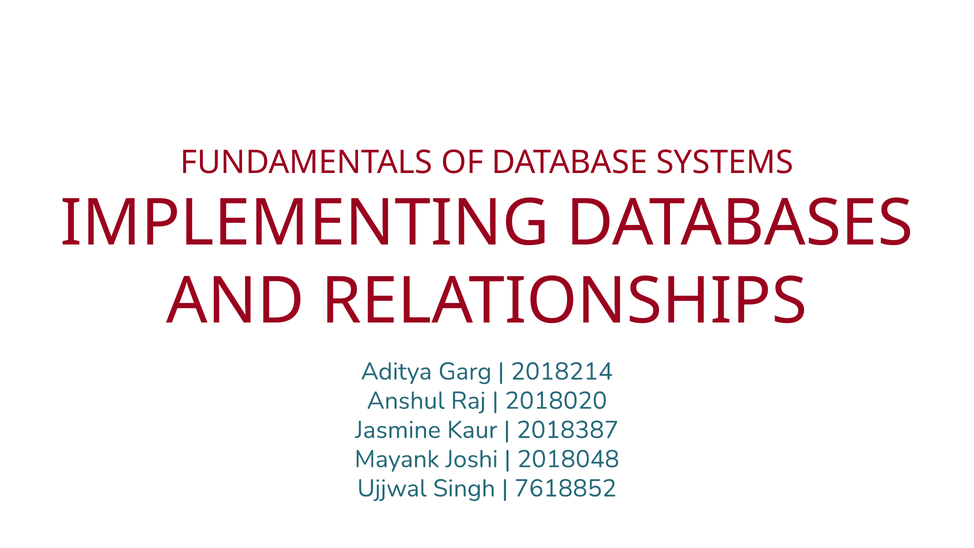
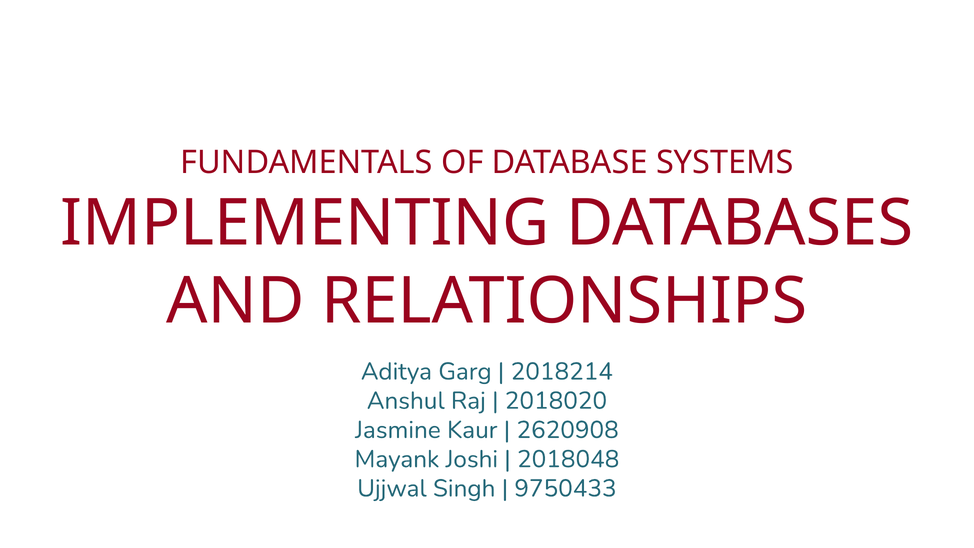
2018387: 2018387 -> 2620908
7618852: 7618852 -> 9750433
